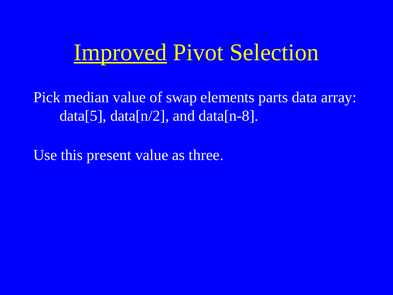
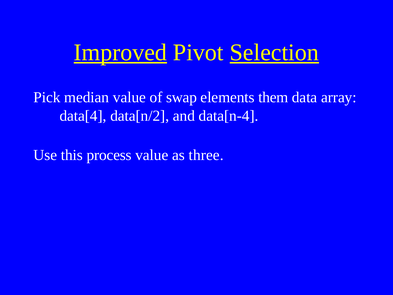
Selection underline: none -> present
parts: parts -> them
data[5: data[5 -> data[4
data[n-8: data[n-8 -> data[n-4
present: present -> process
